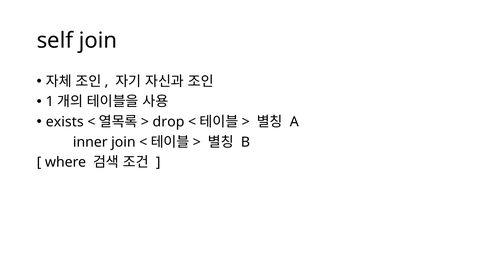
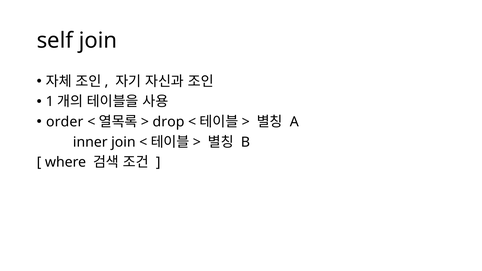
exists: exists -> order
